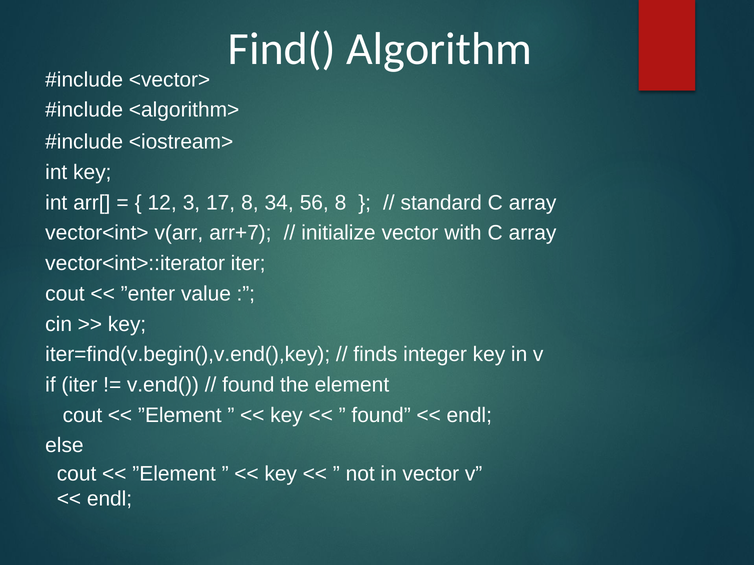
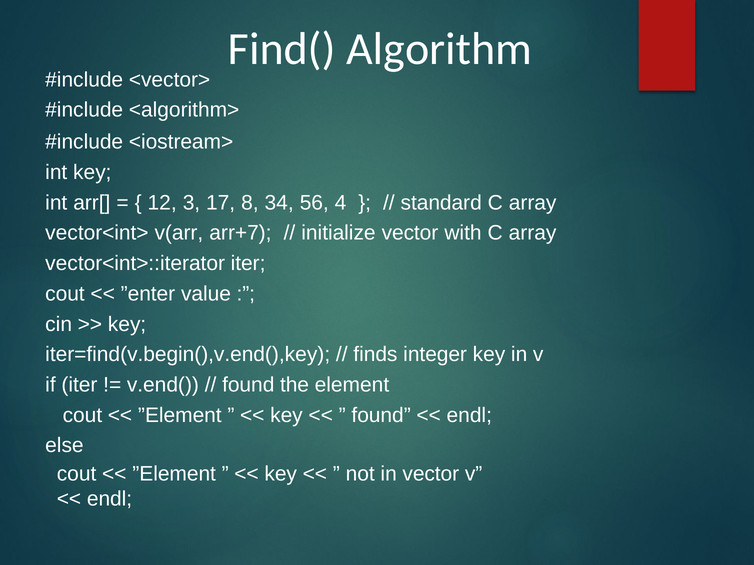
56 8: 8 -> 4
